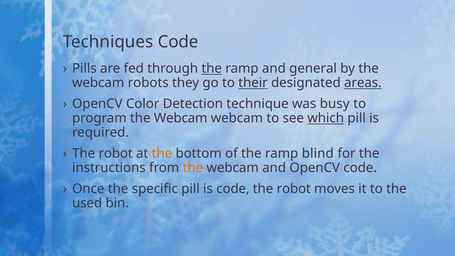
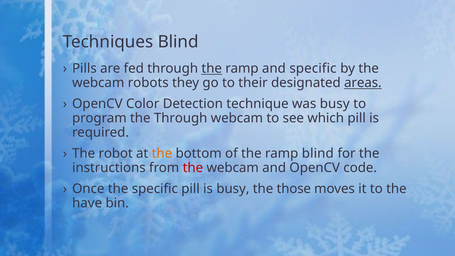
Techniques Code: Code -> Blind
and general: general -> specific
their underline: present -> none
program the Webcam: Webcam -> Through
which underline: present -> none
the at (193, 168) colour: orange -> red
is code: code -> busy
robot at (294, 189): robot -> those
used: used -> have
